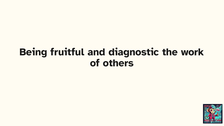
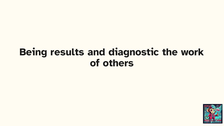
fruitful: fruitful -> results
